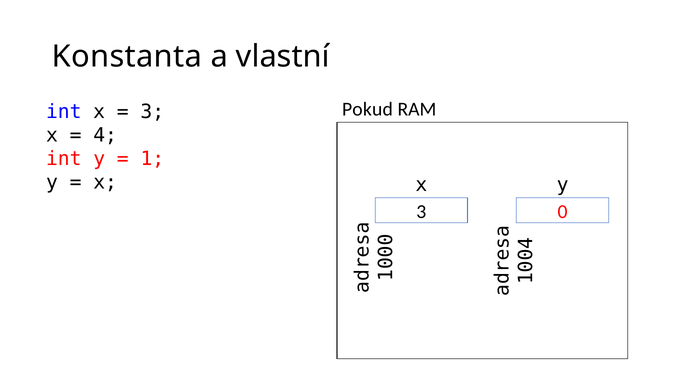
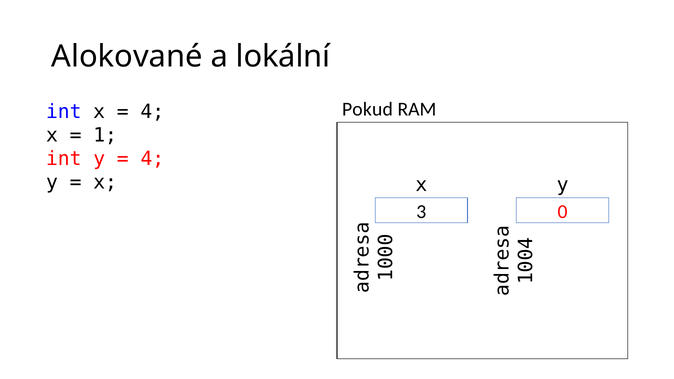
Konstanta: Konstanta -> Alokované
vlastní: vlastní -> lokální
3 at (152, 112): 3 -> 4
4 at (105, 135): 4 -> 1
1 at (152, 159): 1 -> 4
